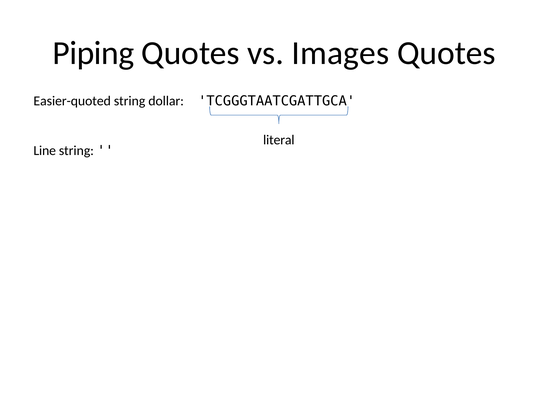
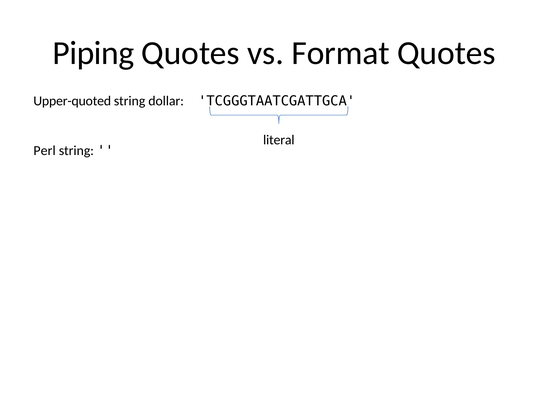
Images: Images -> Format
Easier-quoted: Easier-quoted -> Upper-quoted
Line: Line -> Perl
